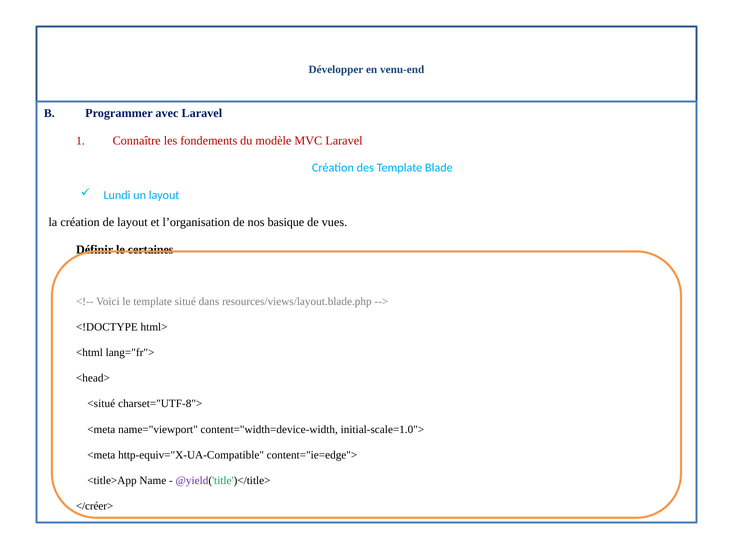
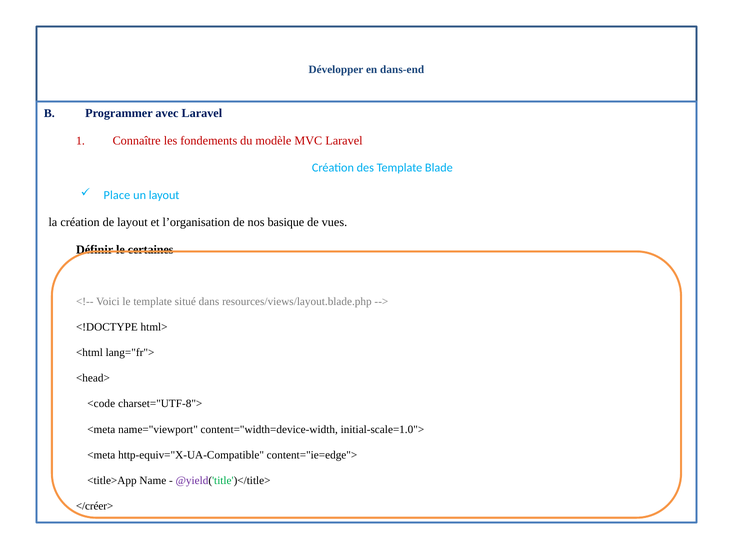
venu-end: venu-end -> dans-end
Lundi: Lundi -> Place
<situé: <situé -> <code
